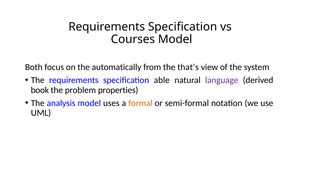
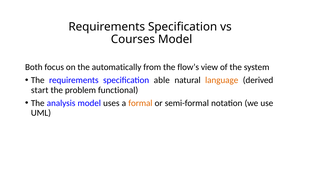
that’s: that’s -> flow’s
language colour: purple -> orange
book: book -> start
properties: properties -> functional
